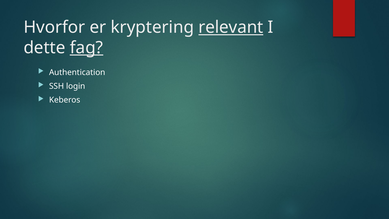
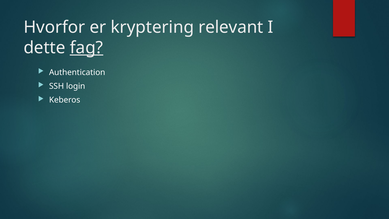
relevant underline: present -> none
